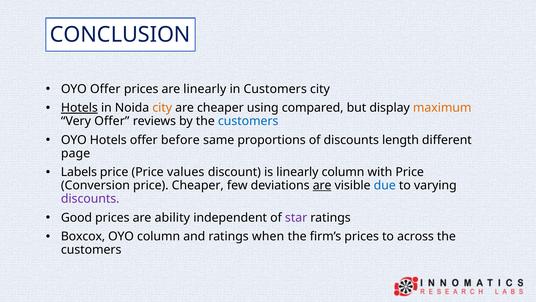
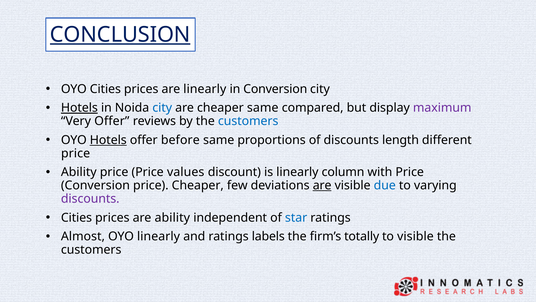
CONCLUSION underline: none -> present
OYO Offer: Offer -> Cities
in Customers: Customers -> Conversion
city at (162, 108) colour: orange -> blue
cheaper using: using -> same
maximum colour: orange -> purple
Hotels at (108, 140) underline: none -> present
page at (76, 153): page -> price
Labels at (79, 172): Labels -> Ability
Good at (76, 217): Good -> Cities
star colour: purple -> blue
Boxcox: Boxcox -> Almost
OYO column: column -> linearly
when: when -> labels
firm’s prices: prices -> totally
to across: across -> visible
